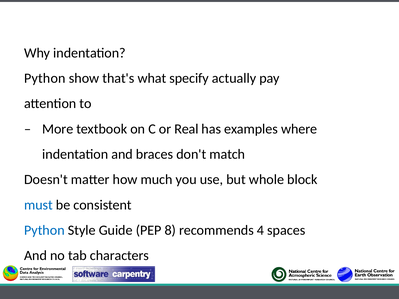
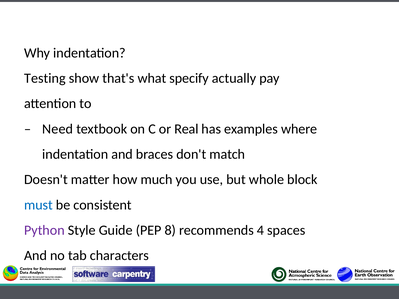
Python at (45, 78): Python -> Testing
More: More -> Need
Python at (44, 230) colour: blue -> purple
